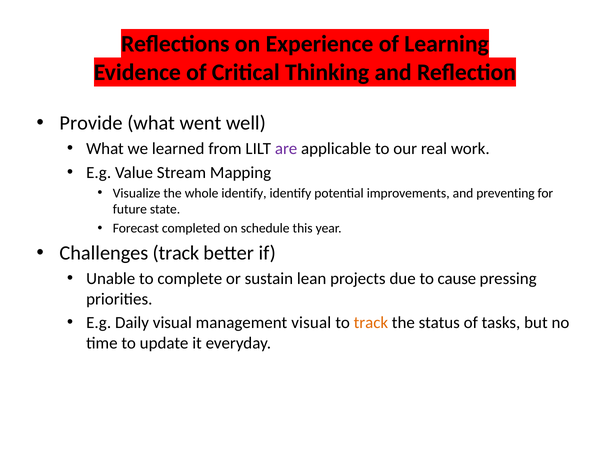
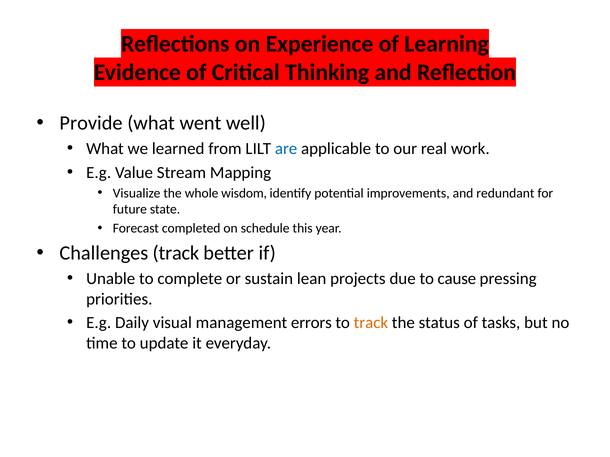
are colour: purple -> blue
whole identify: identify -> wisdom
preventing: preventing -> redundant
management visual: visual -> errors
